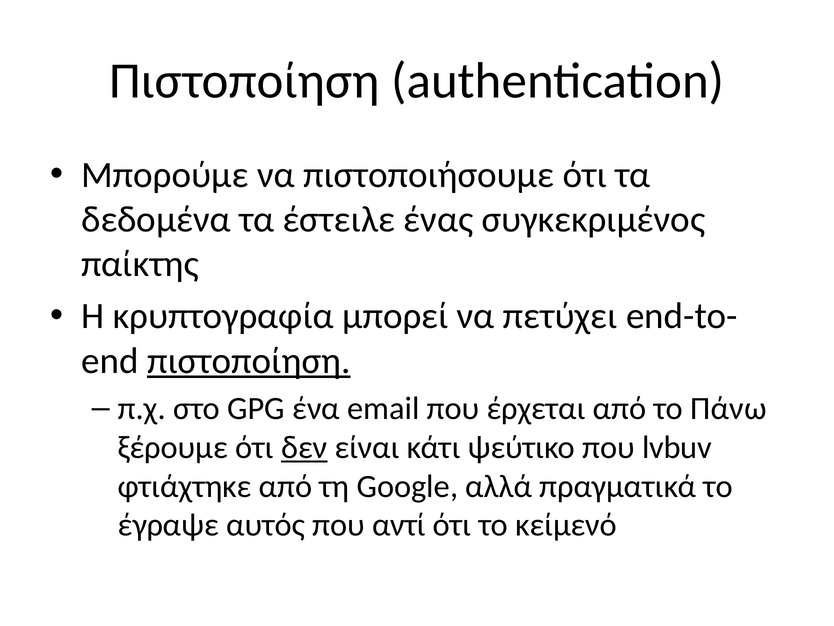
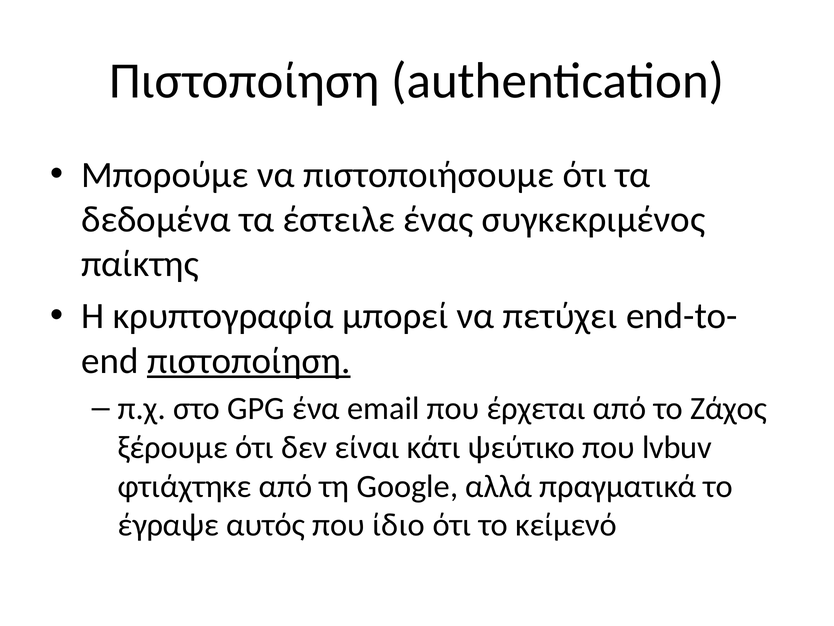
Πάνω: Πάνω -> Ζάχος
δεν underline: present -> none
αντί: αντί -> ίδιο
